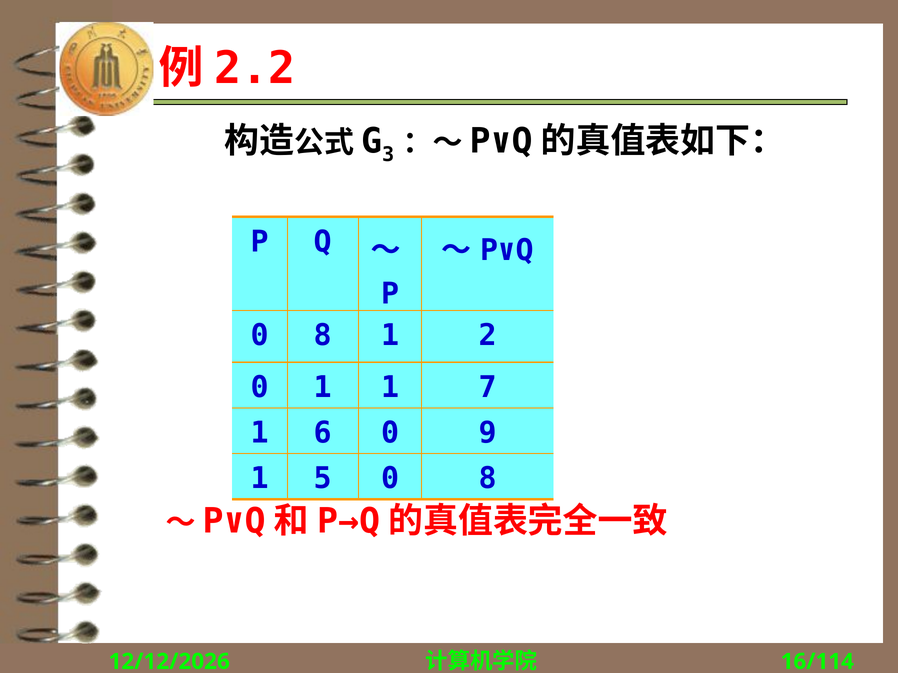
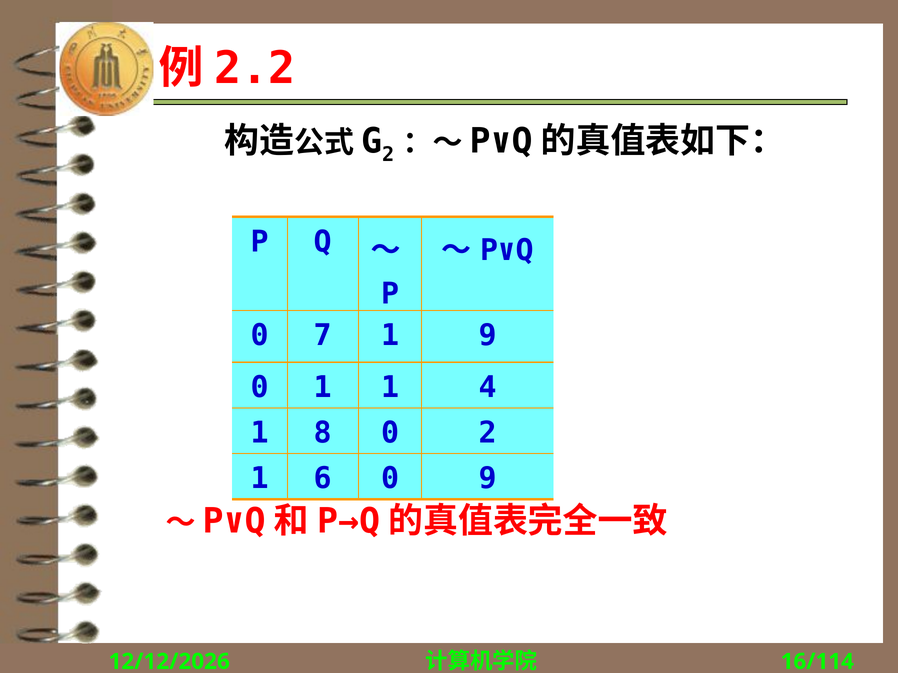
3 at (388, 155): 3 -> 2
8 at (323, 336): 8 -> 7
1 2: 2 -> 9
7: 7 -> 4
6: 6 -> 8
0 9: 9 -> 2
5: 5 -> 6
8 at (488, 479): 8 -> 9
